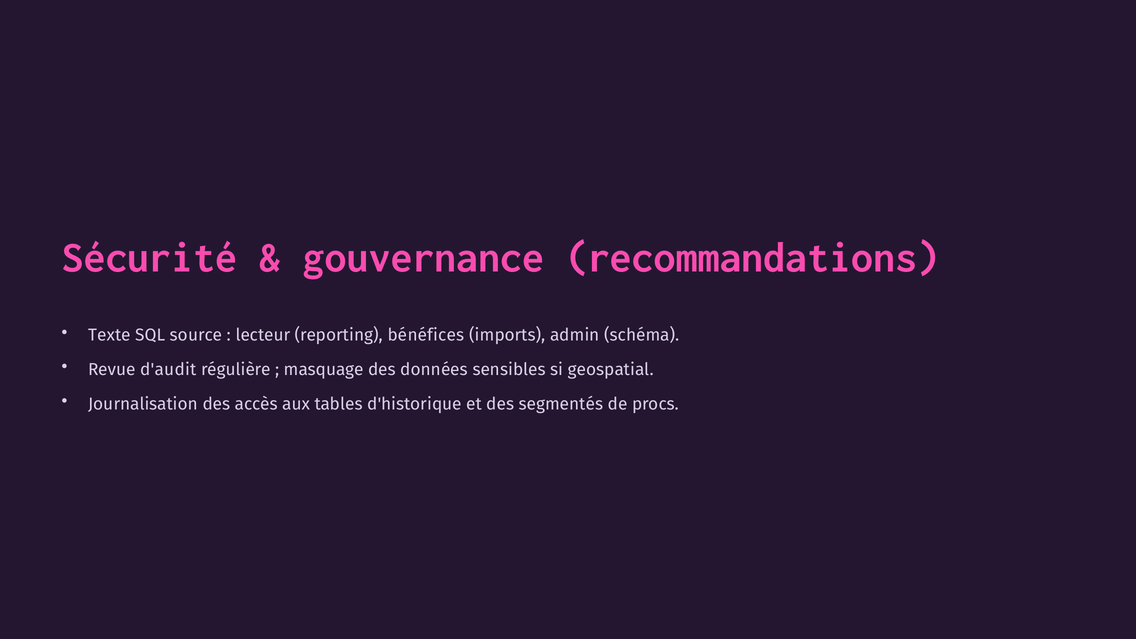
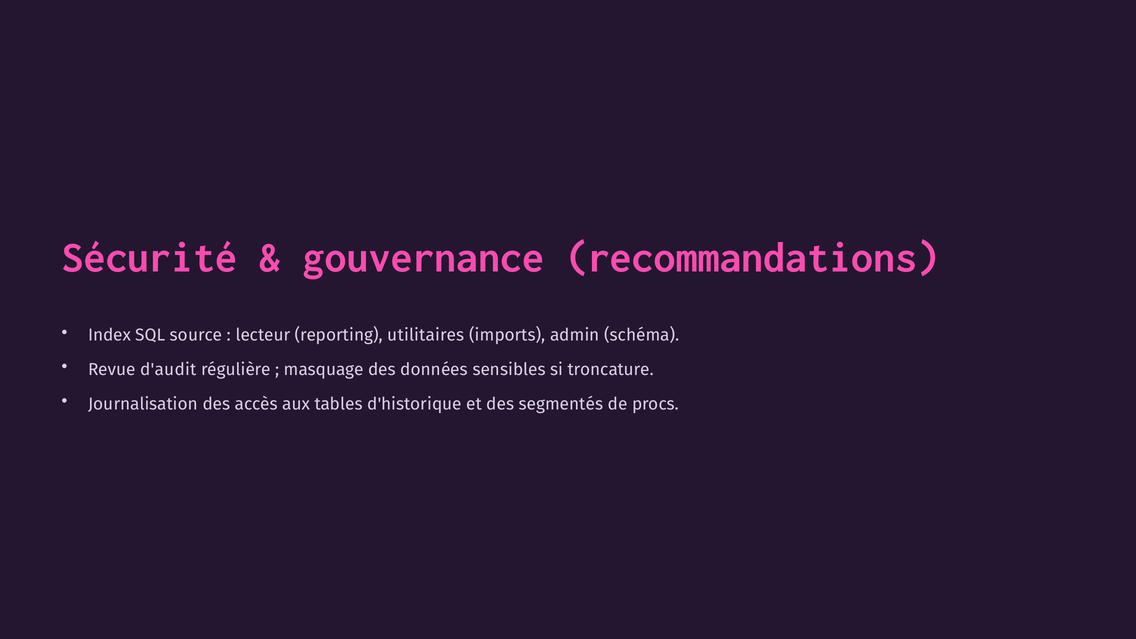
Texte: Texte -> Index
bénéfices: bénéfices -> utilitaires
geospatial: geospatial -> troncature
